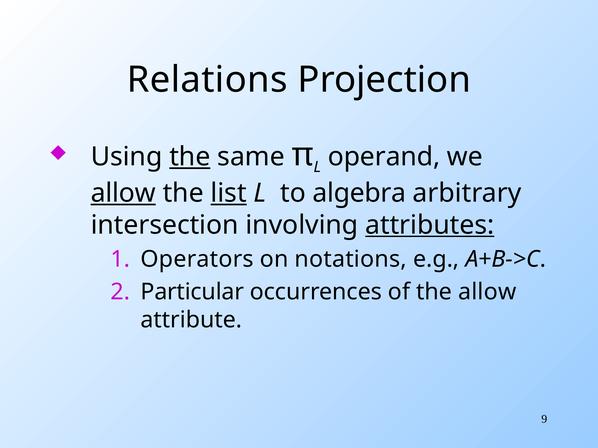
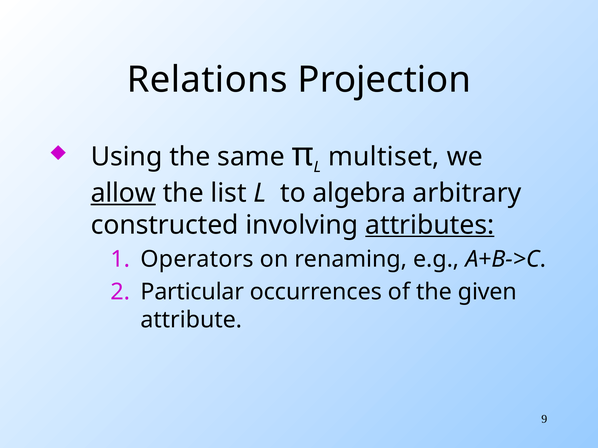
the at (190, 157) underline: present -> none
operand: operand -> multiset
list underline: present -> none
intersection: intersection -> constructed
notations: notations -> renaming
the allow: allow -> given
